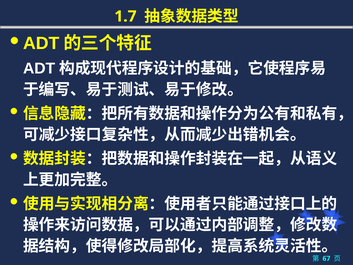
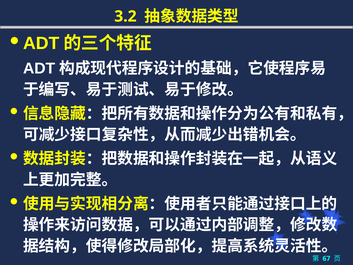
1.7: 1.7 -> 3.2
